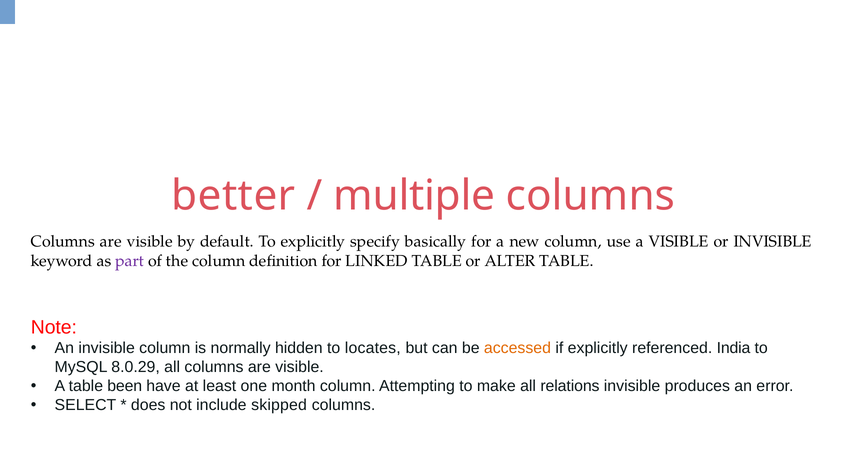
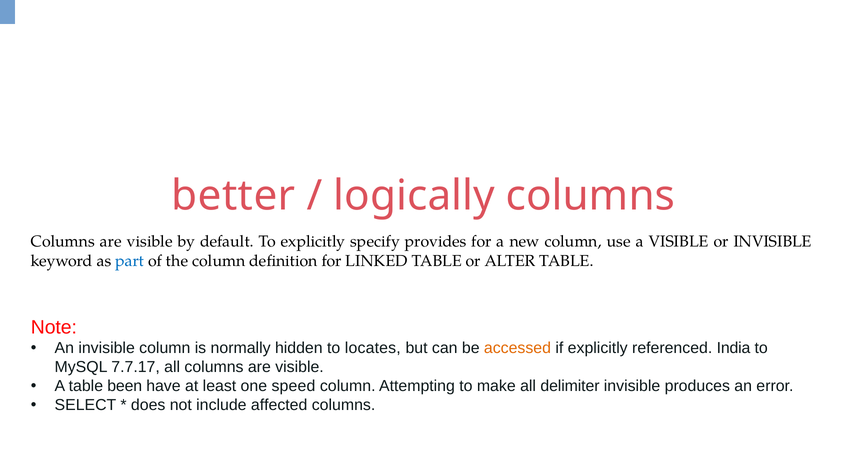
multiple: multiple -> logically
basically: basically -> provides
part colour: purple -> blue
8.0.29: 8.0.29 -> 7.7.17
month: month -> speed
relations: relations -> delimiter
skipped: skipped -> affected
